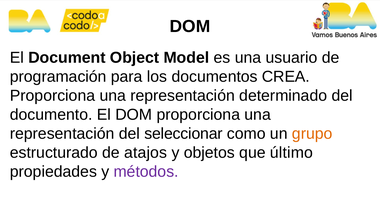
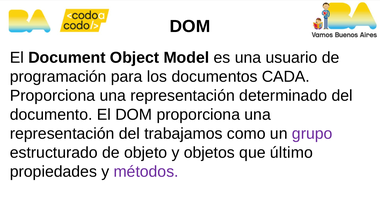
CREA: CREA -> CADA
seleccionar: seleccionar -> trabajamos
grupo colour: orange -> purple
atajos: atajos -> objeto
